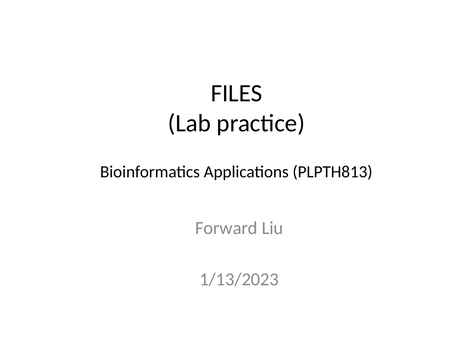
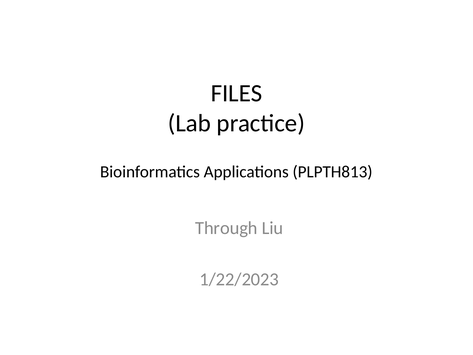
Forward: Forward -> Through
1/13/2023: 1/13/2023 -> 1/22/2023
